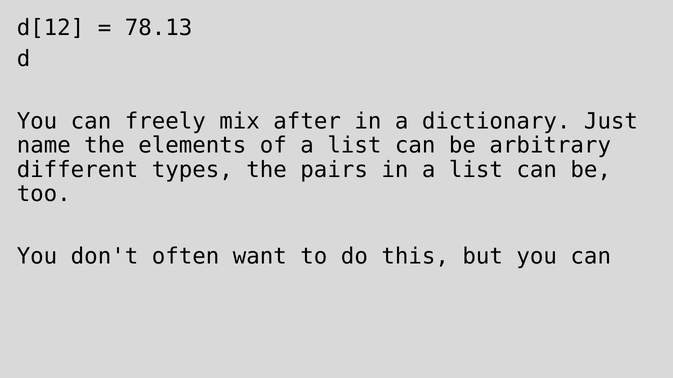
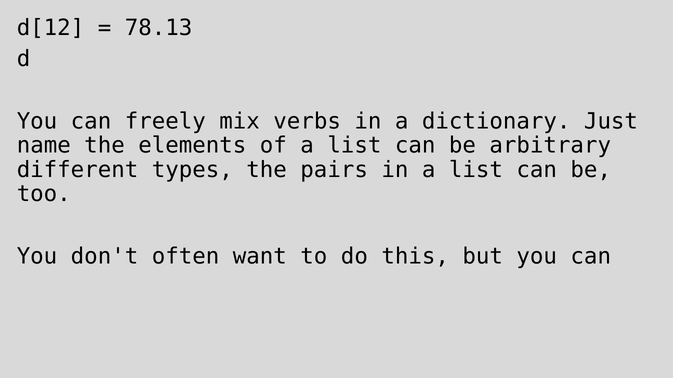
after: after -> verbs
